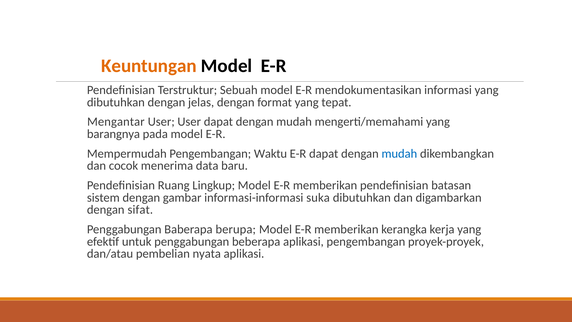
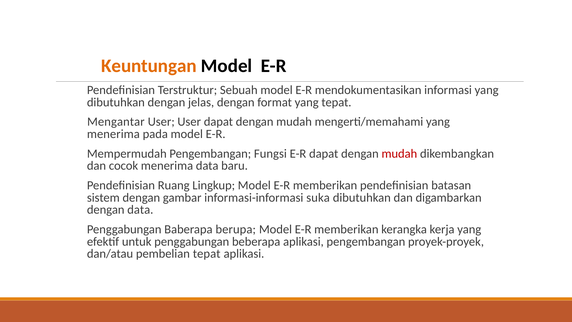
barangnya at (113, 134): barangnya -> menerima
Waktu: Waktu -> Fungsi
mudah at (399, 154) colour: blue -> red
dengan sifat: sifat -> data
pembelian nyata: nyata -> tepat
